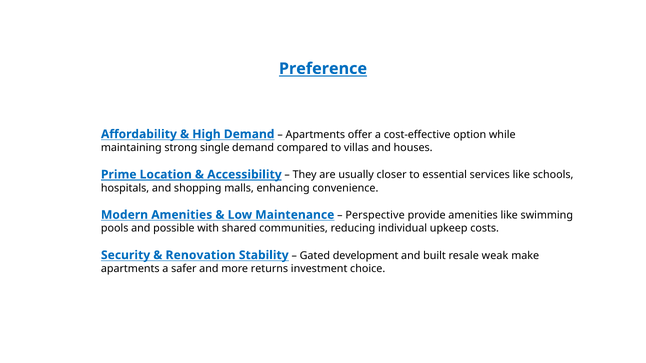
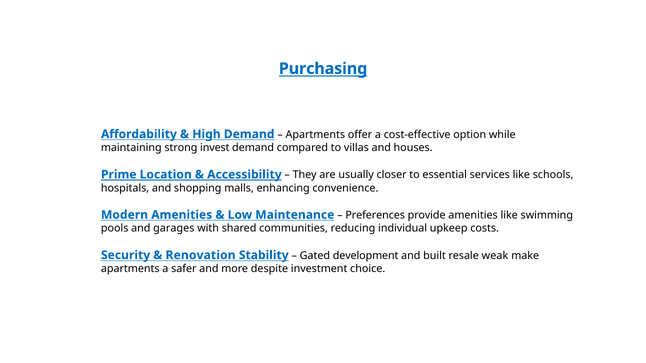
Preference: Preference -> Purchasing
single: single -> invest
Perspective: Perspective -> Preferences
possible: possible -> garages
returns: returns -> despite
